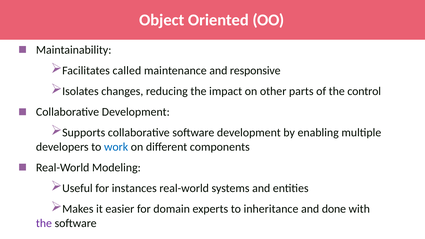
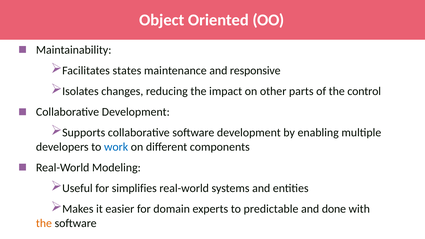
called: called -> states
instances: instances -> simplifies
inheritance: inheritance -> predictable
the at (44, 223) colour: purple -> orange
